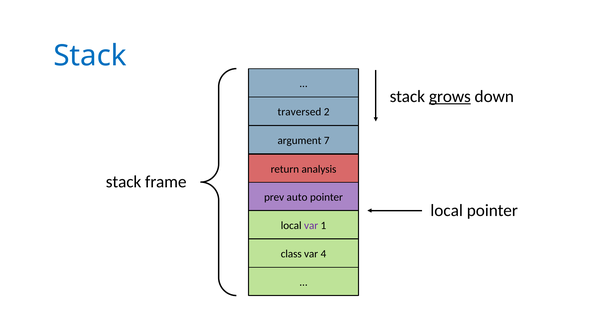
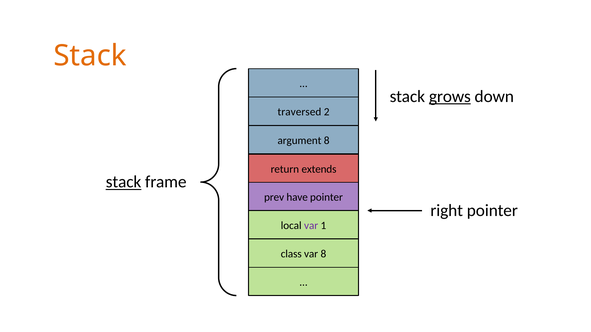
Stack at (90, 56) colour: blue -> orange
argument 7: 7 -> 8
analysis: analysis -> extends
stack at (124, 182) underline: none -> present
auto: auto -> have
local at (447, 211): local -> right
var 4: 4 -> 8
